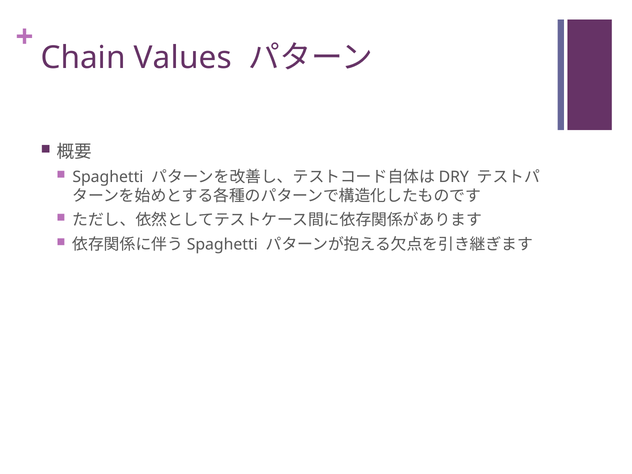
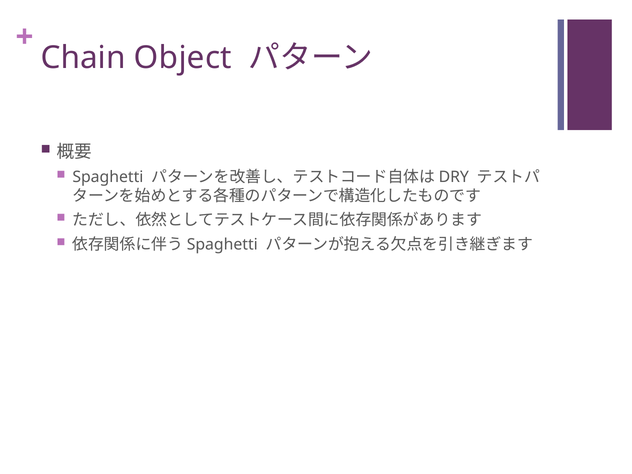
Values: Values -> Object
